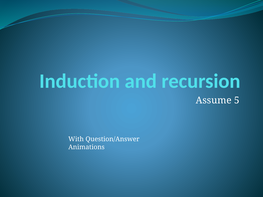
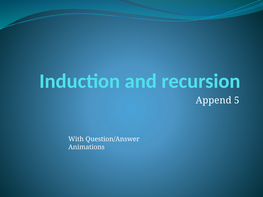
Assume: Assume -> Append
